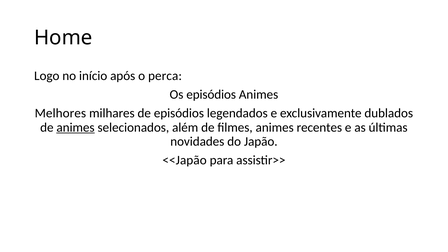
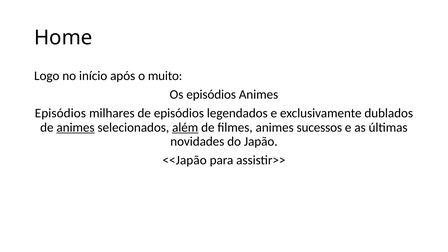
perca: perca -> muito
Melhores at (60, 113): Melhores -> Episódios
além underline: none -> present
recentes: recentes -> sucessos
